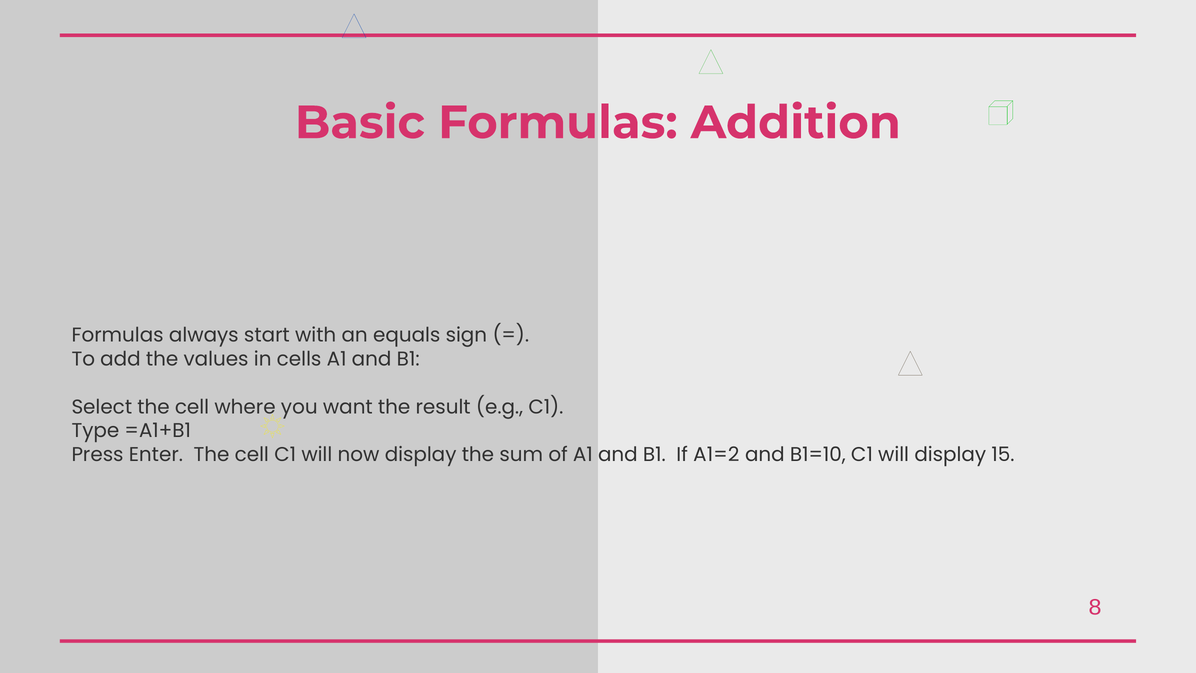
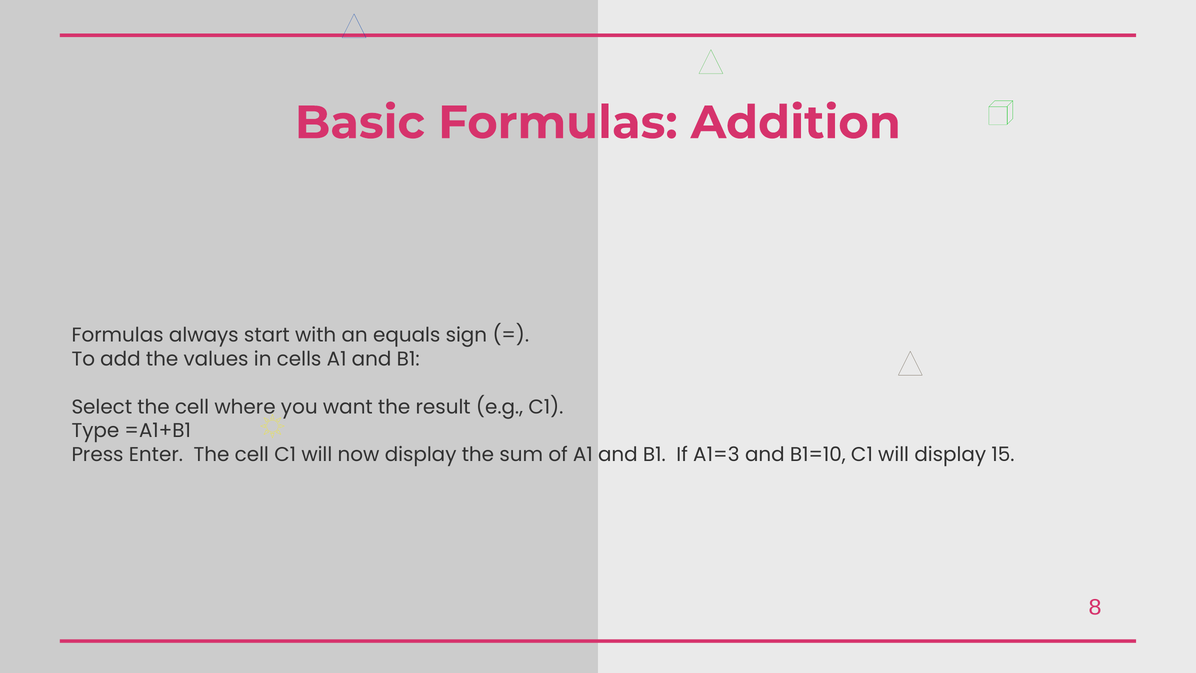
A1=2: A1=2 -> A1=3
